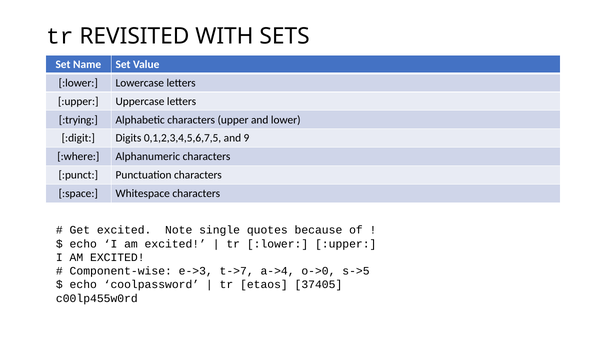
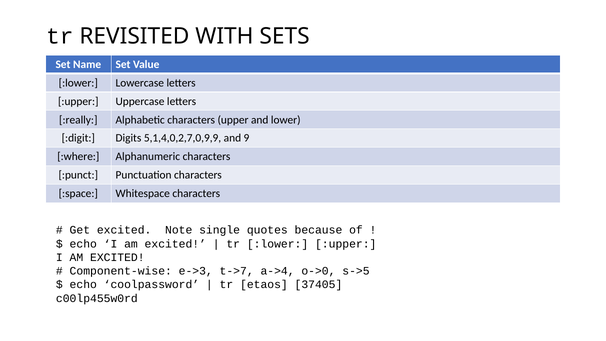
:trying: :trying -> :really
0,1,2,3,4,5,6,7,5: 0,1,2,3,4,5,6,7,5 -> 5,1,4,0,2,7,0,9,9
